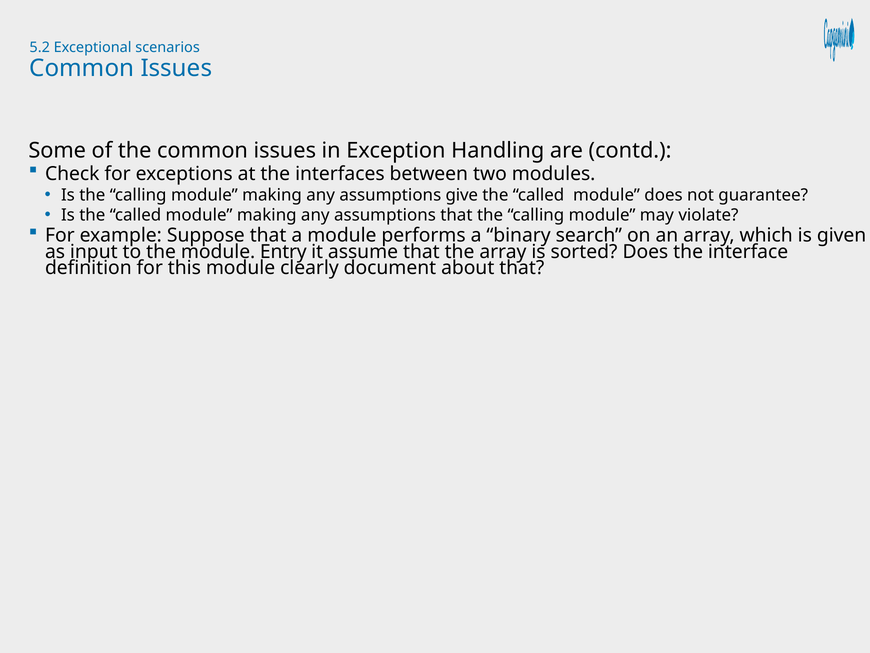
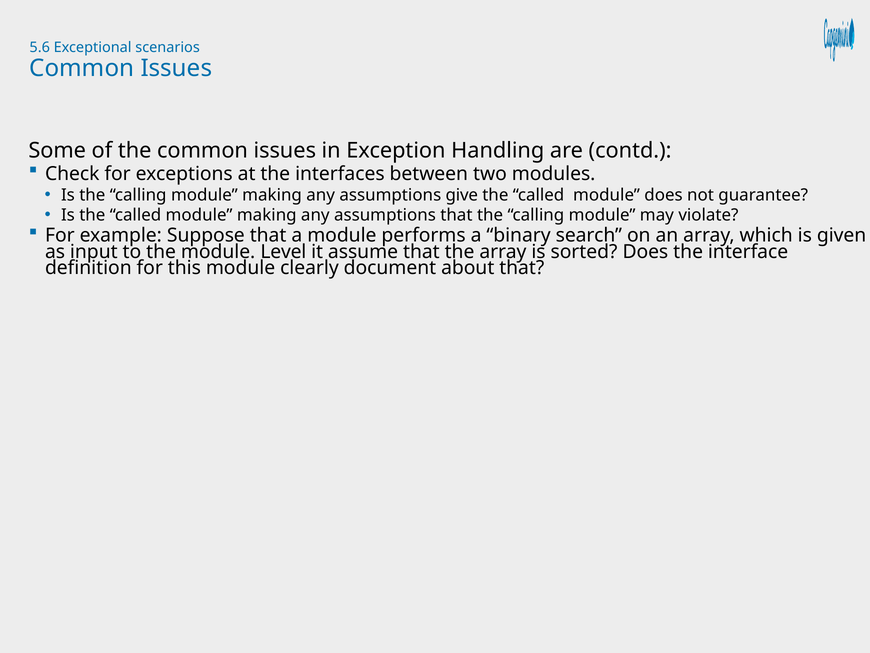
5.2: 5.2 -> 5.6
Entry: Entry -> Level
